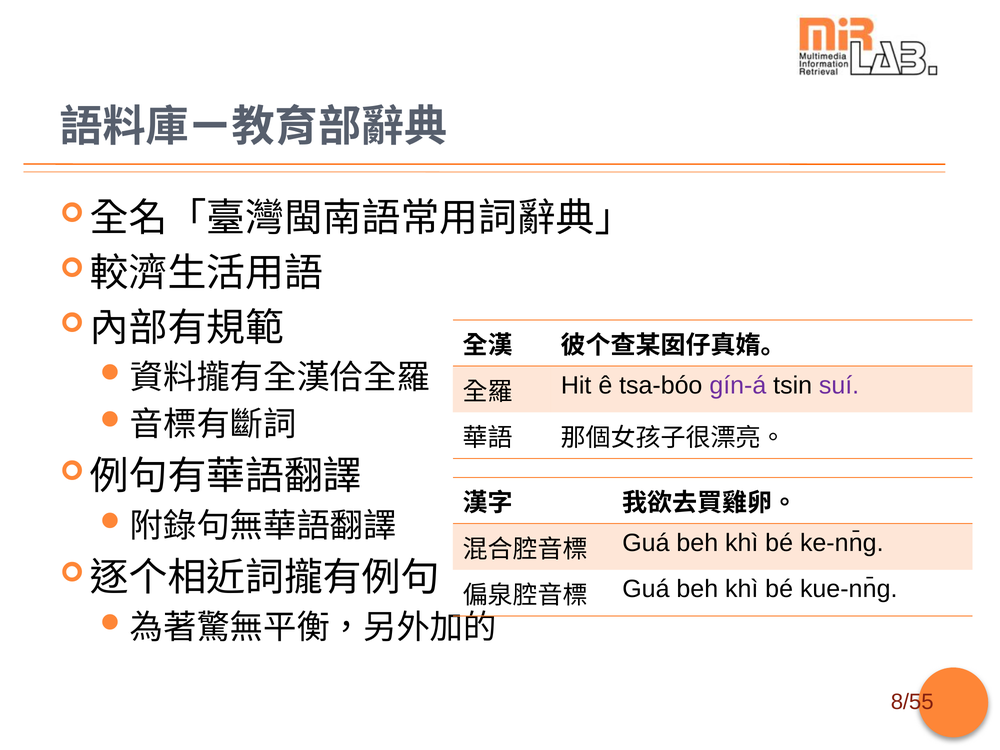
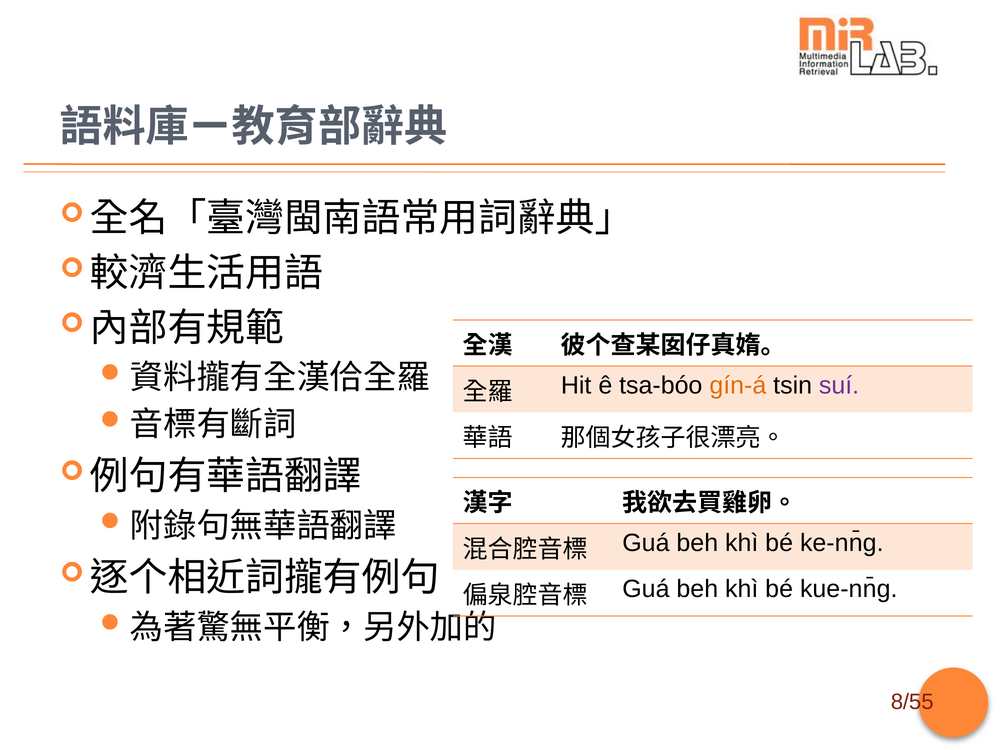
gín-á colour: purple -> orange
